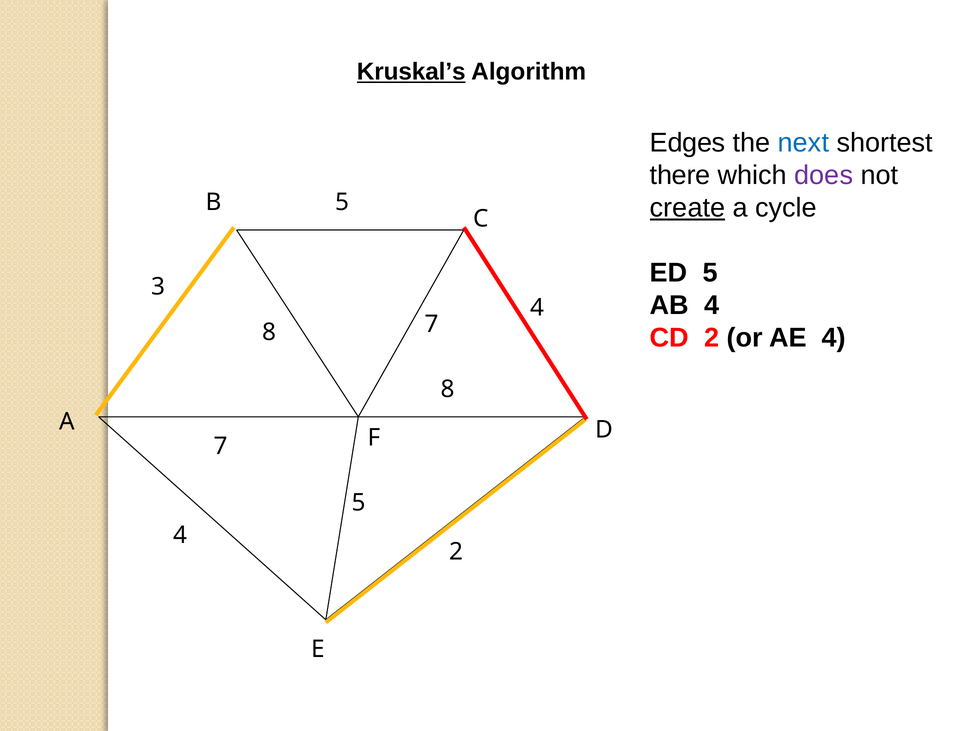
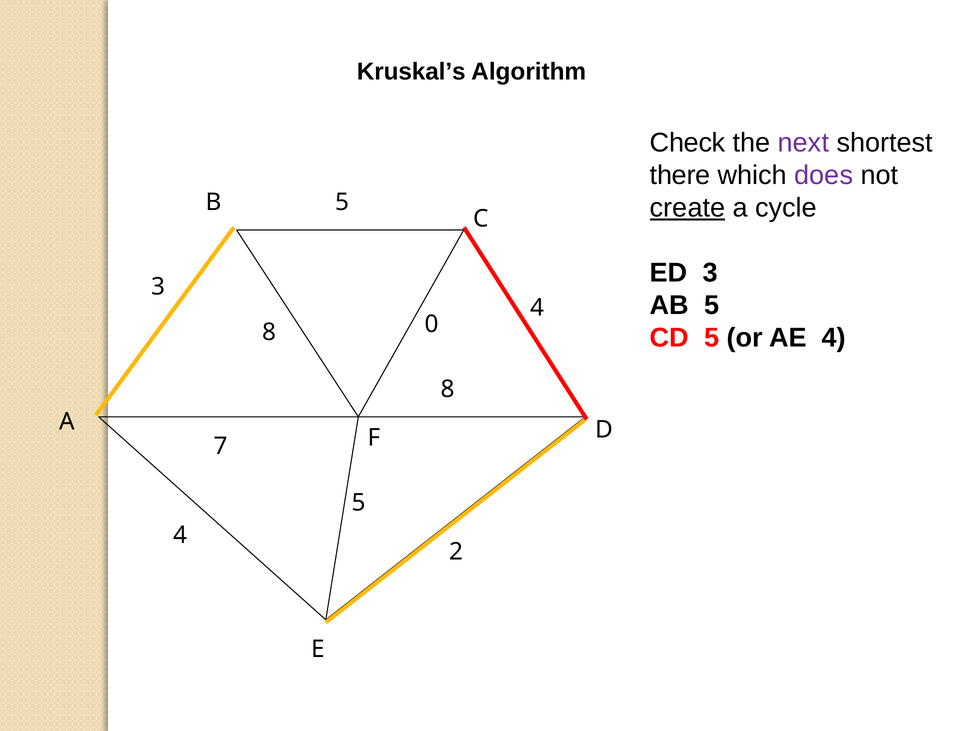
Kruskal’s underline: present -> none
Edges: Edges -> Check
next colour: blue -> purple
ED 5: 5 -> 3
AB 4: 4 -> 5
CD 2: 2 -> 5
8 7: 7 -> 0
